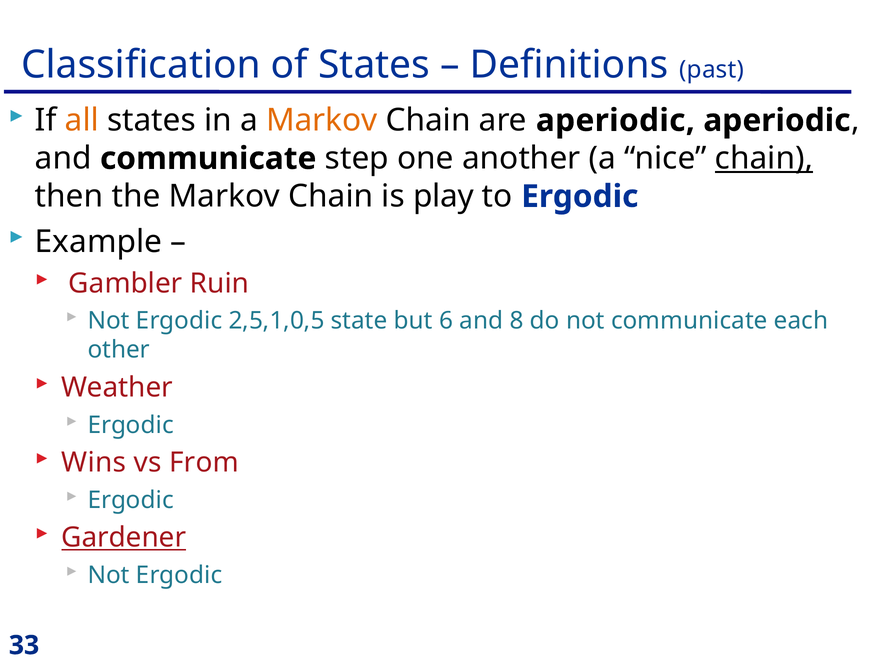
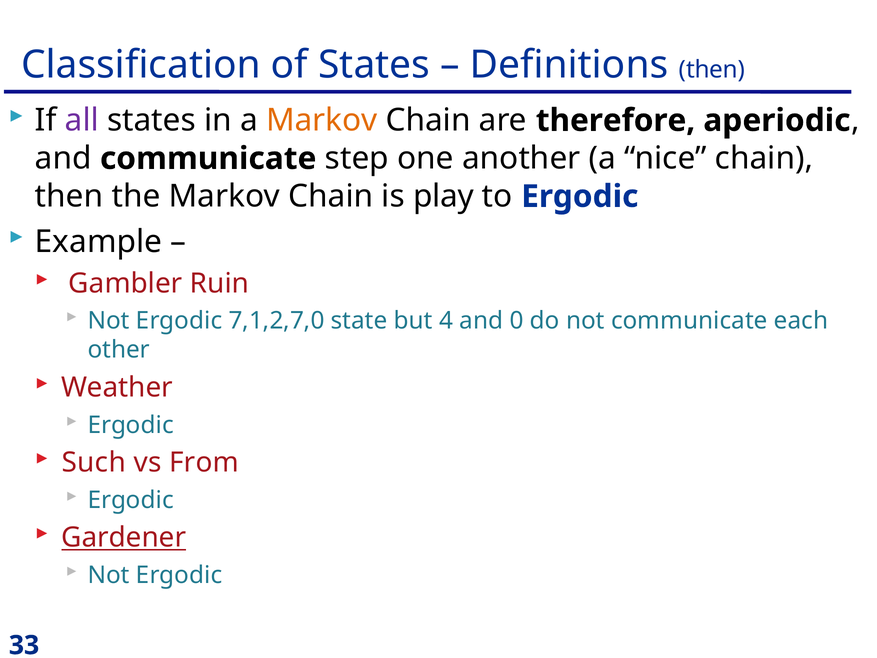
Definitions past: past -> then
all colour: orange -> purple
are aperiodic: aperiodic -> therefore
chain at (764, 158) underline: present -> none
2,5,1,0,5: 2,5,1,0,5 -> 7,1,2,7,0
6: 6 -> 4
8: 8 -> 0
Wins: Wins -> Such
